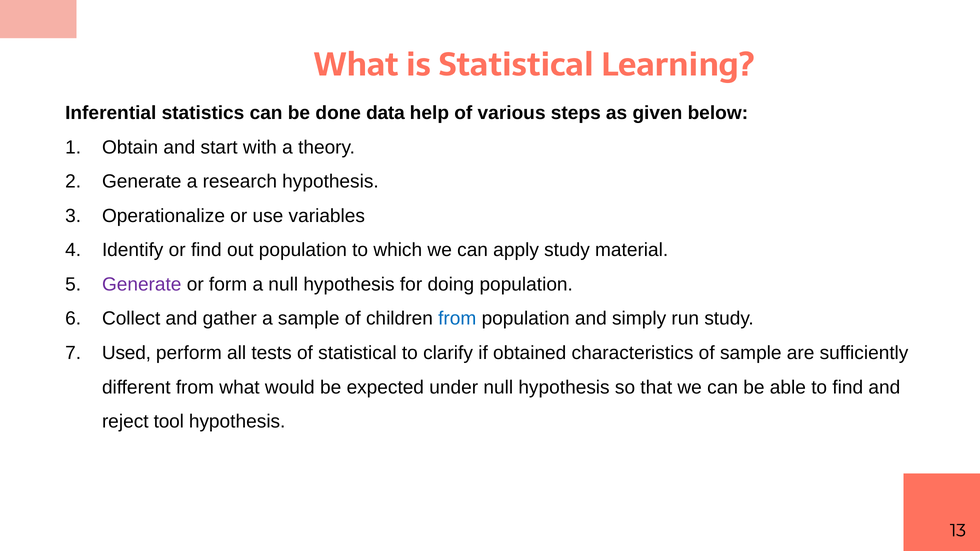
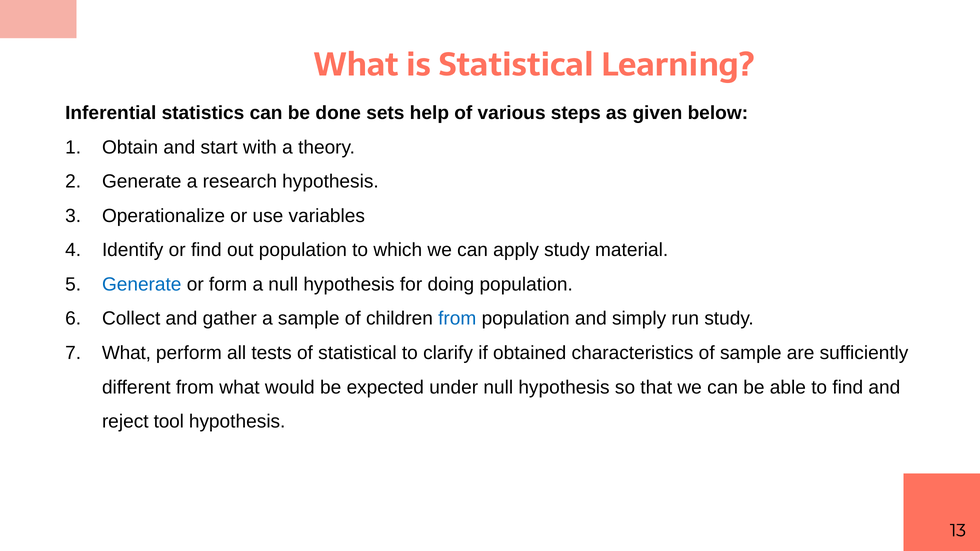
data: data -> sets
Generate at (142, 285) colour: purple -> blue
Used at (126, 353): Used -> What
